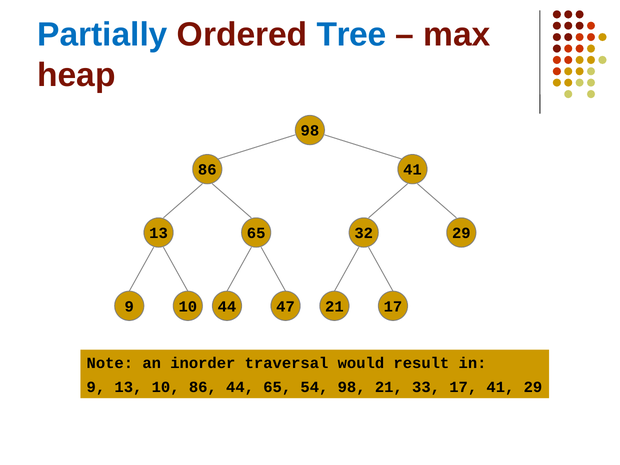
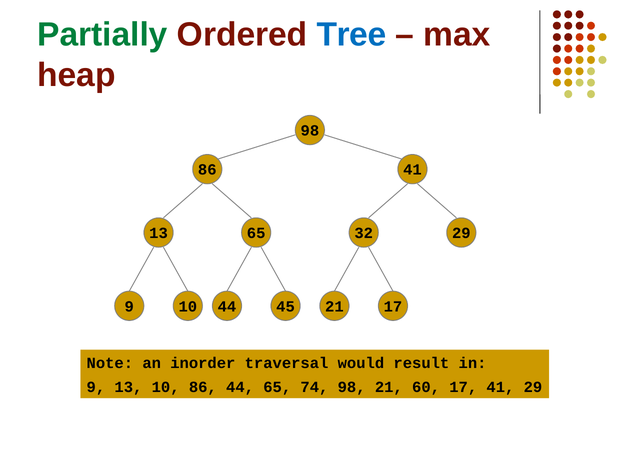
Partially colour: blue -> green
47: 47 -> 45
54: 54 -> 74
33: 33 -> 60
